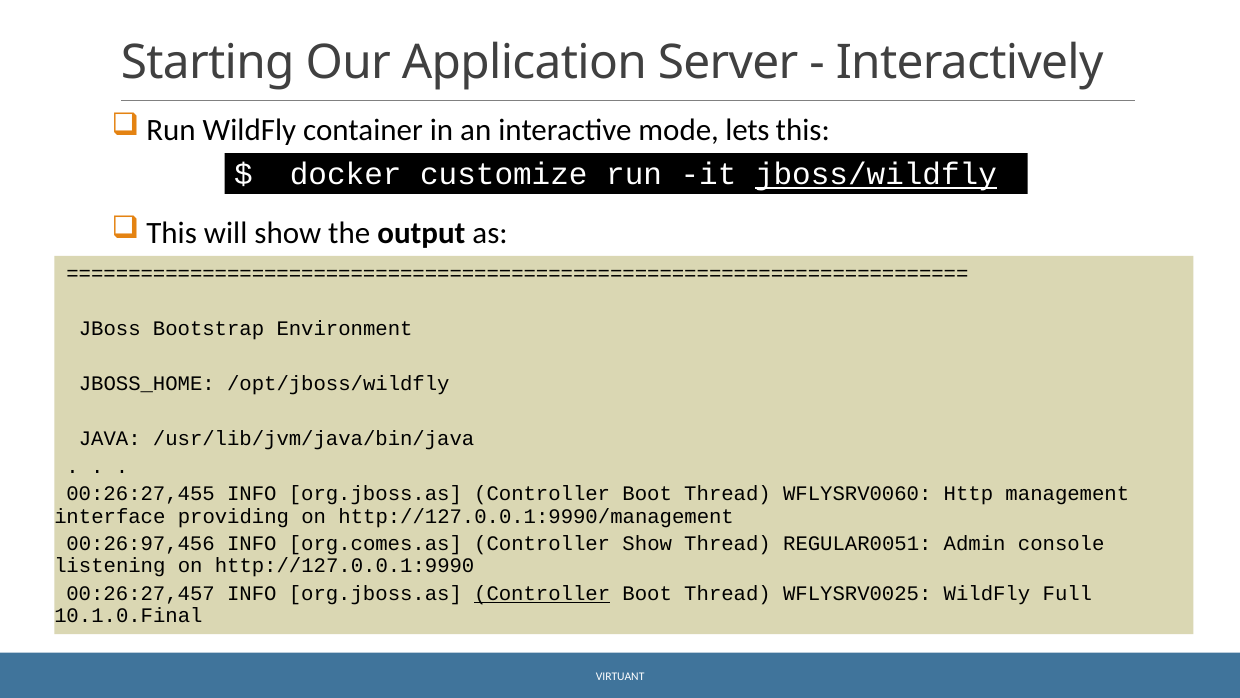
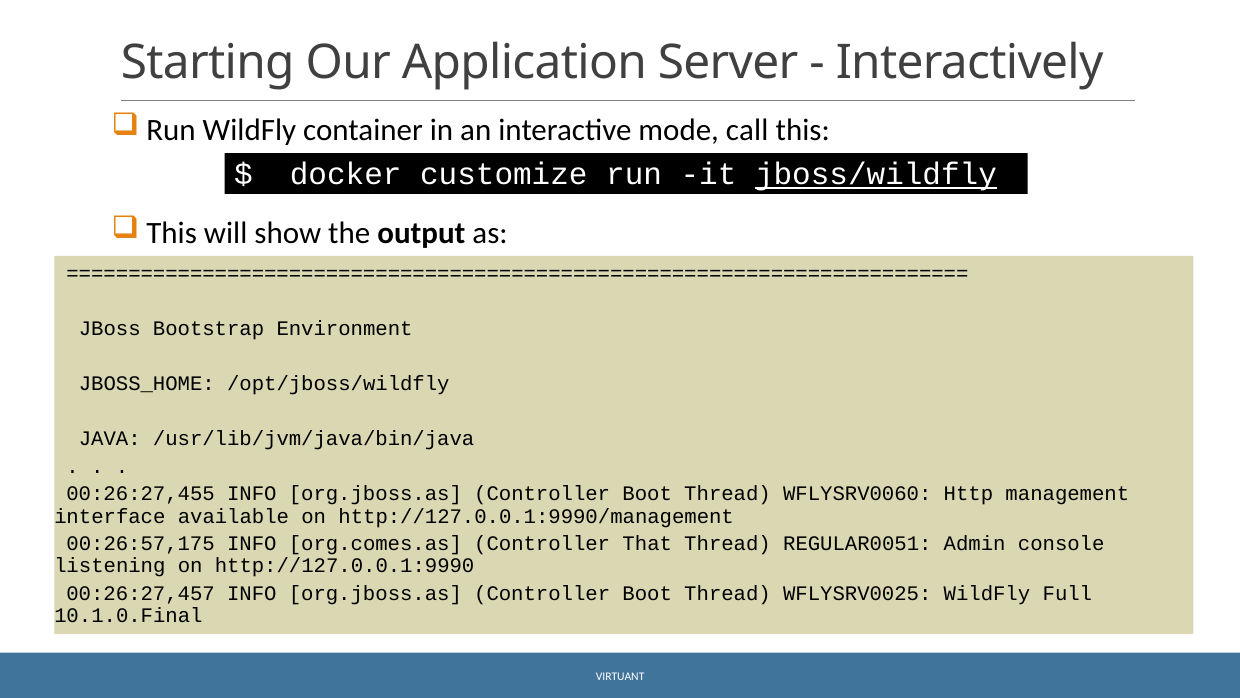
lets: lets -> call
providing: providing -> available
00:26:97,456: 00:26:97,456 -> 00:26:57,175
Controller Show: Show -> That
Controller at (542, 593) underline: present -> none
